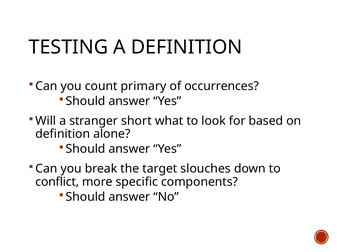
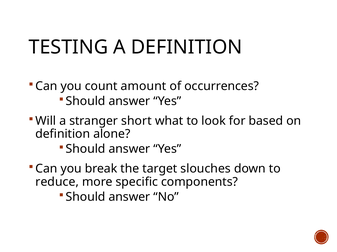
primary: primary -> amount
conflict: conflict -> reduce
